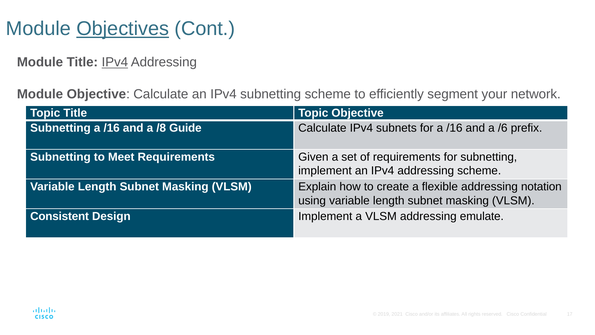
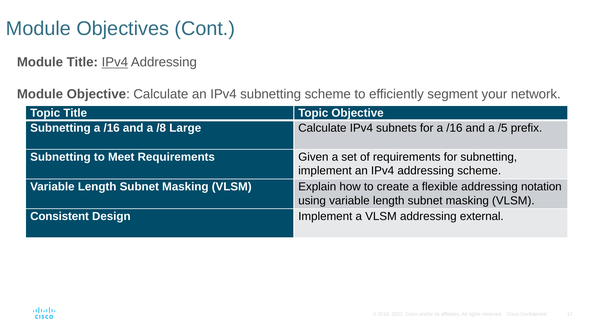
Objectives underline: present -> none
Guide: Guide -> Large
/6: /6 -> /5
emulate: emulate -> external
